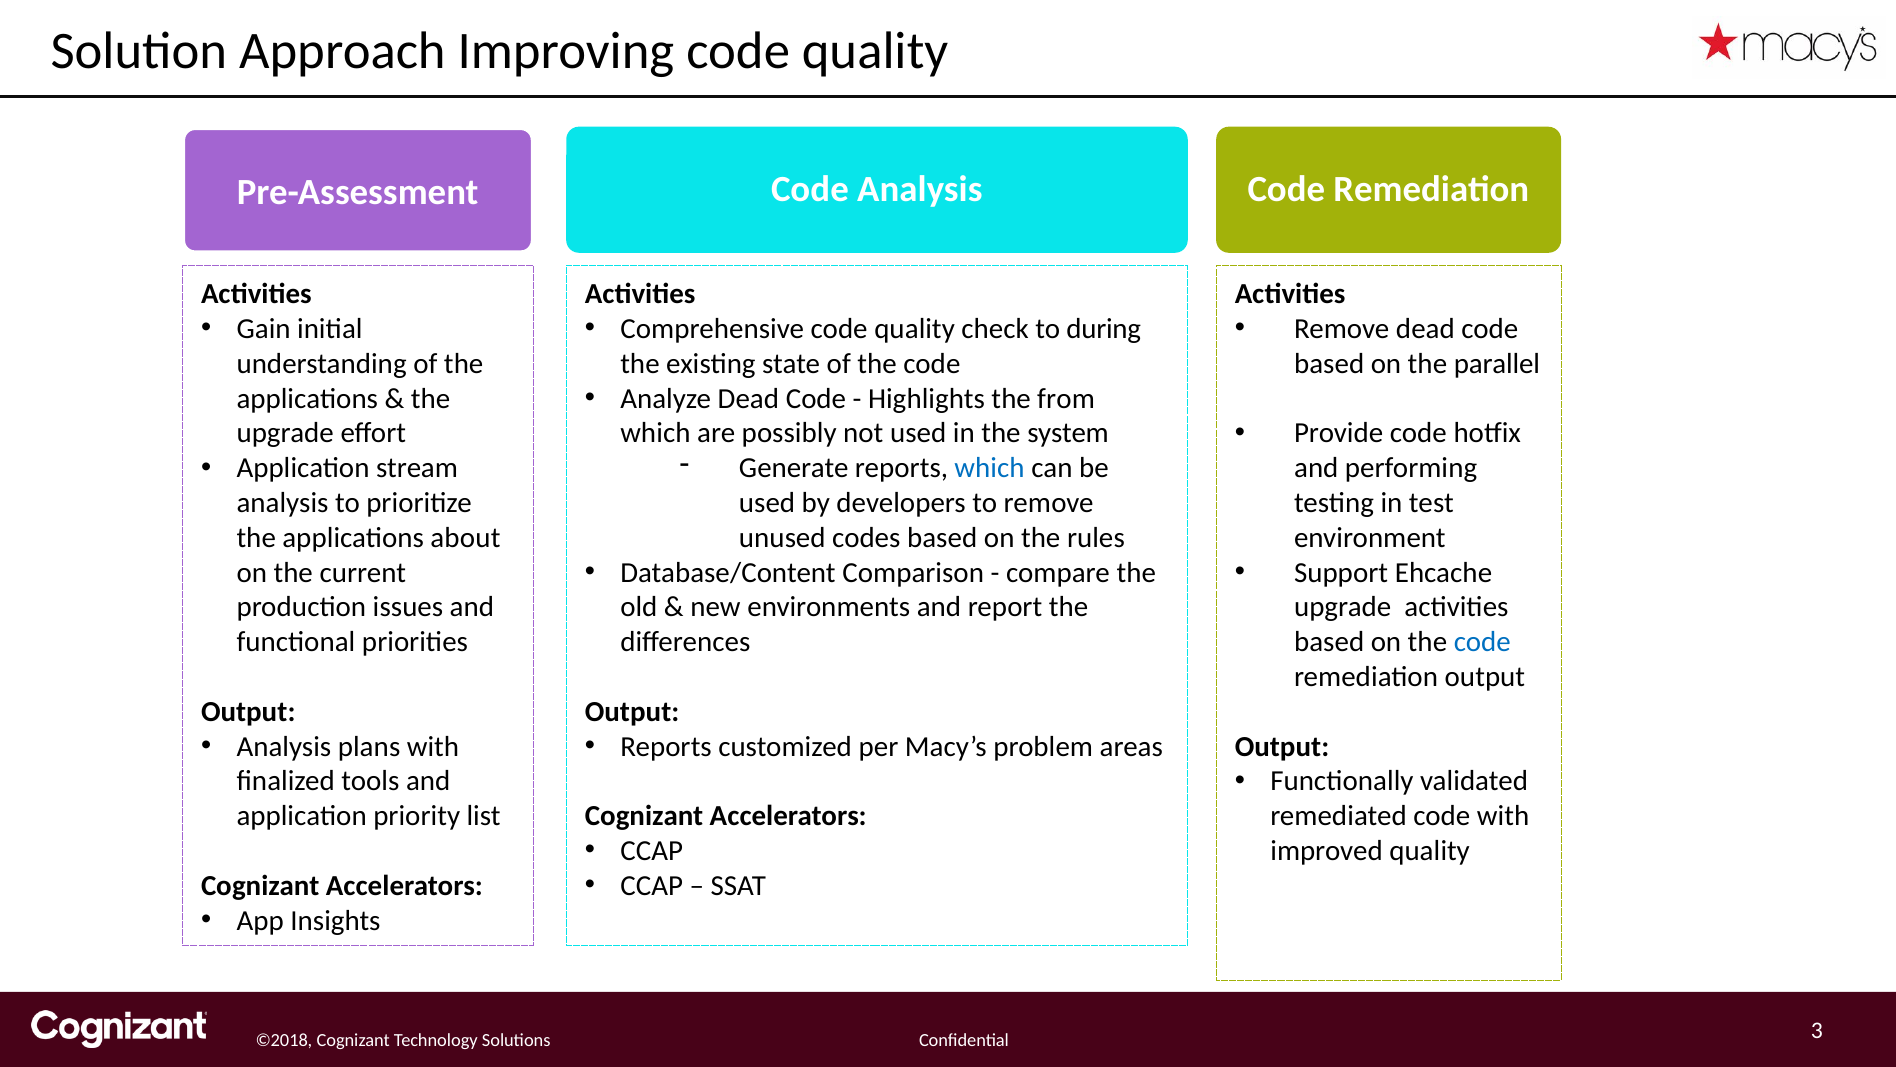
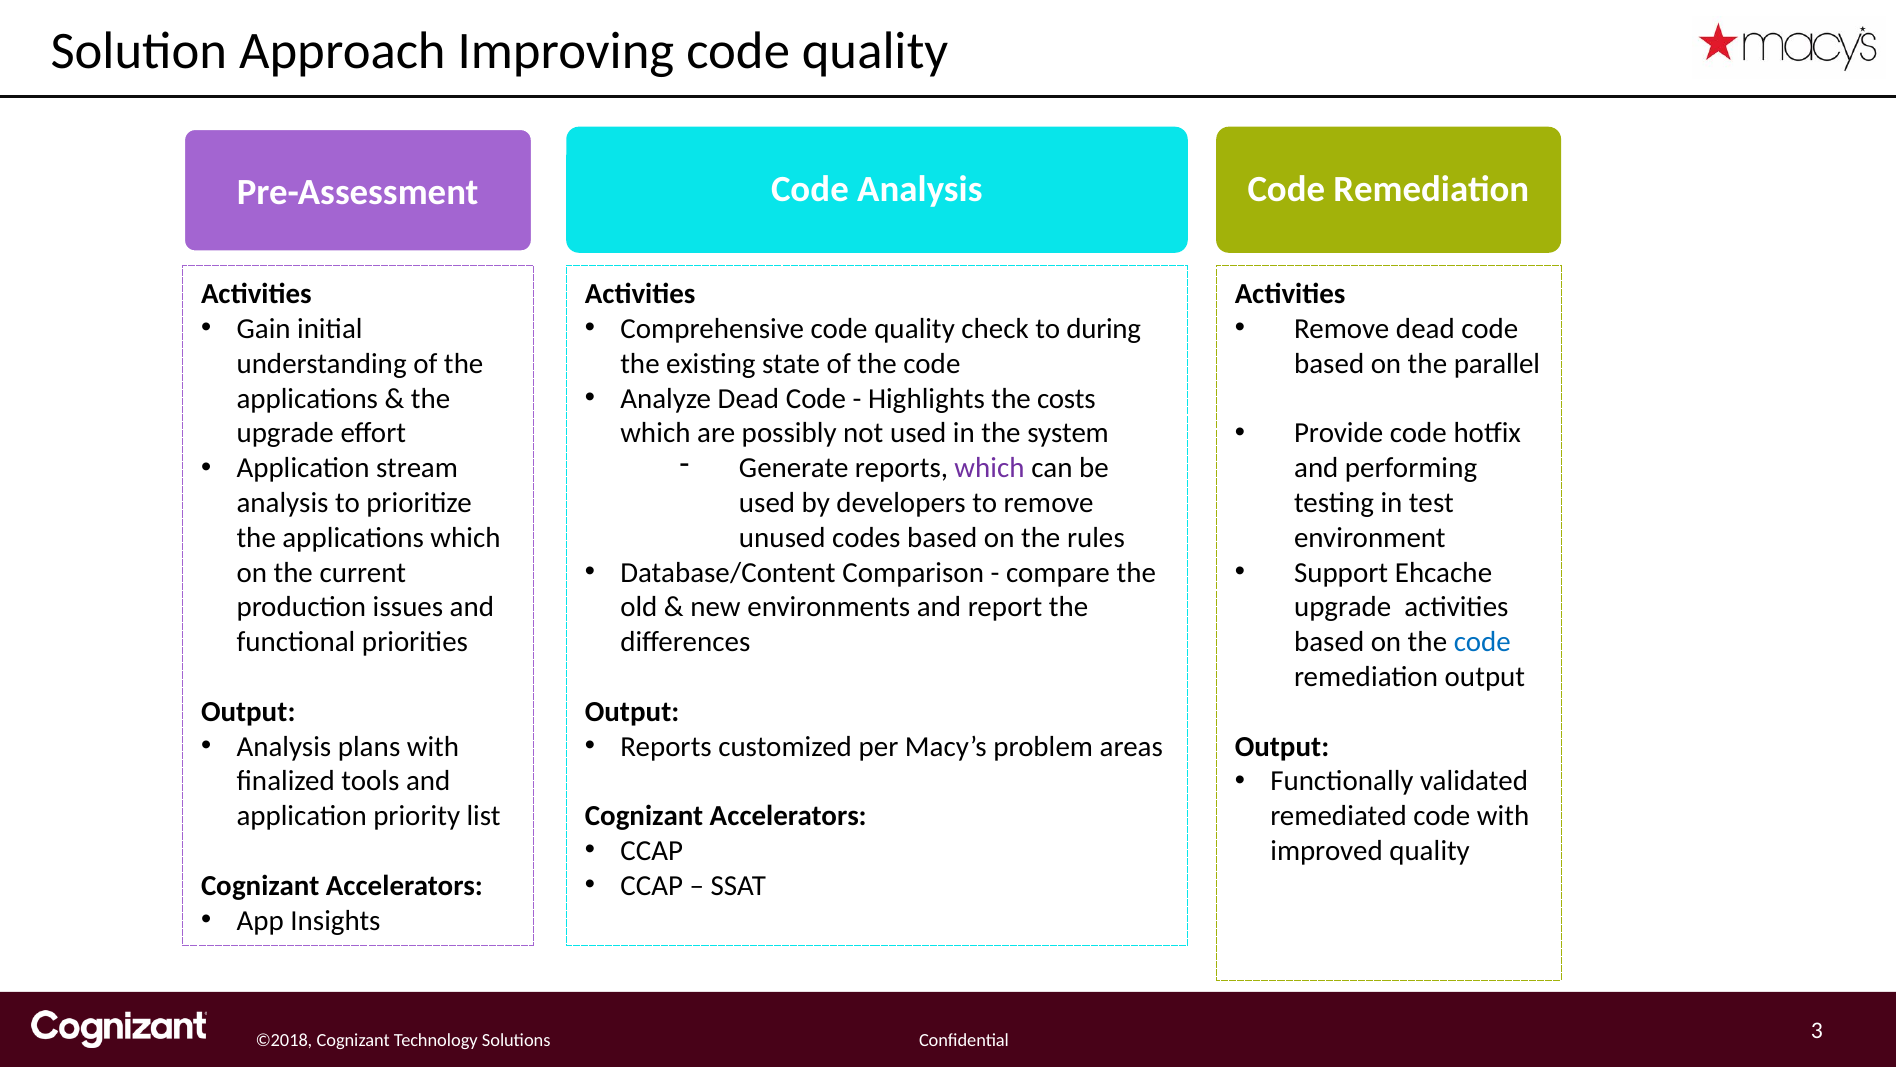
from: from -> costs
which at (990, 468) colour: blue -> purple
applications about: about -> which
